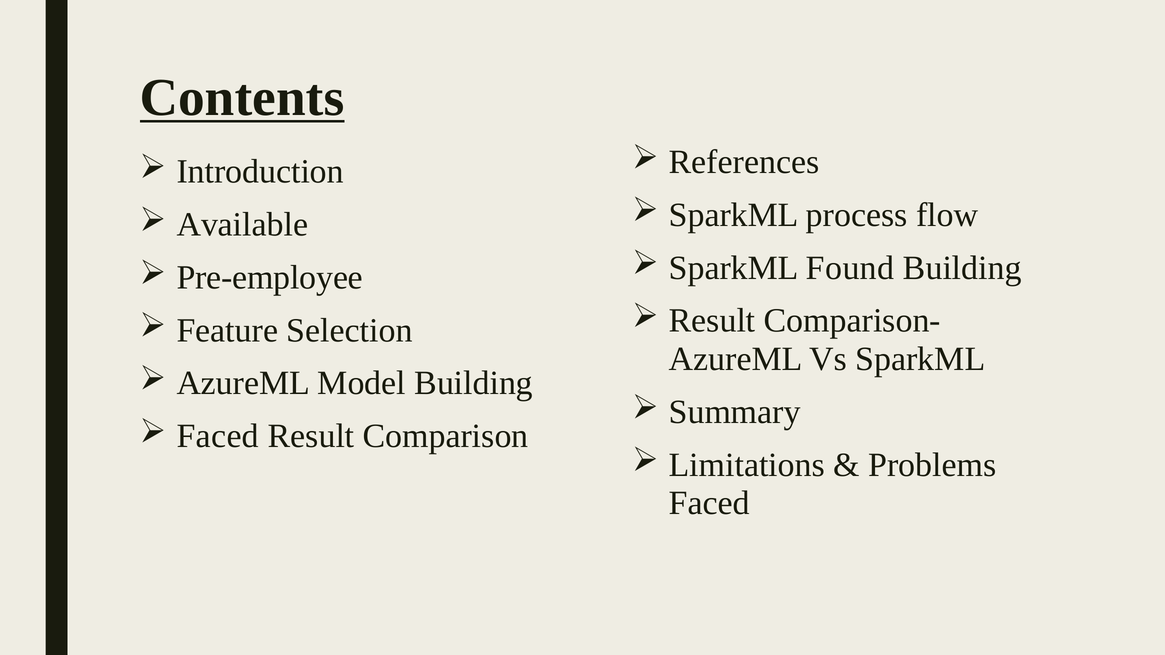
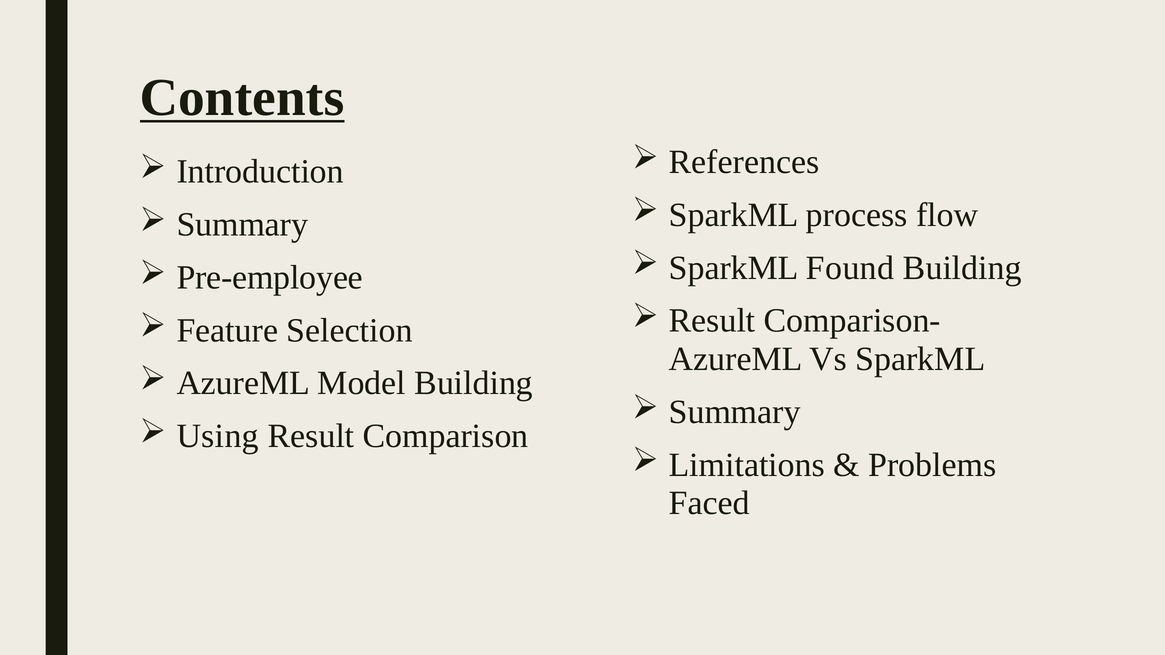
Available at (242, 225): Available -> Summary
Faced at (218, 436): Faced -> Using
